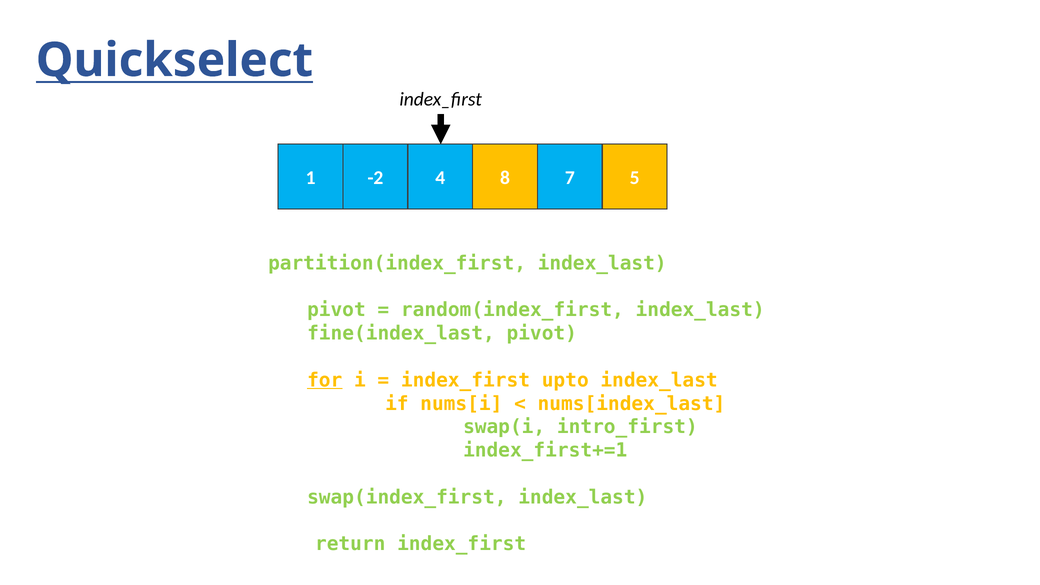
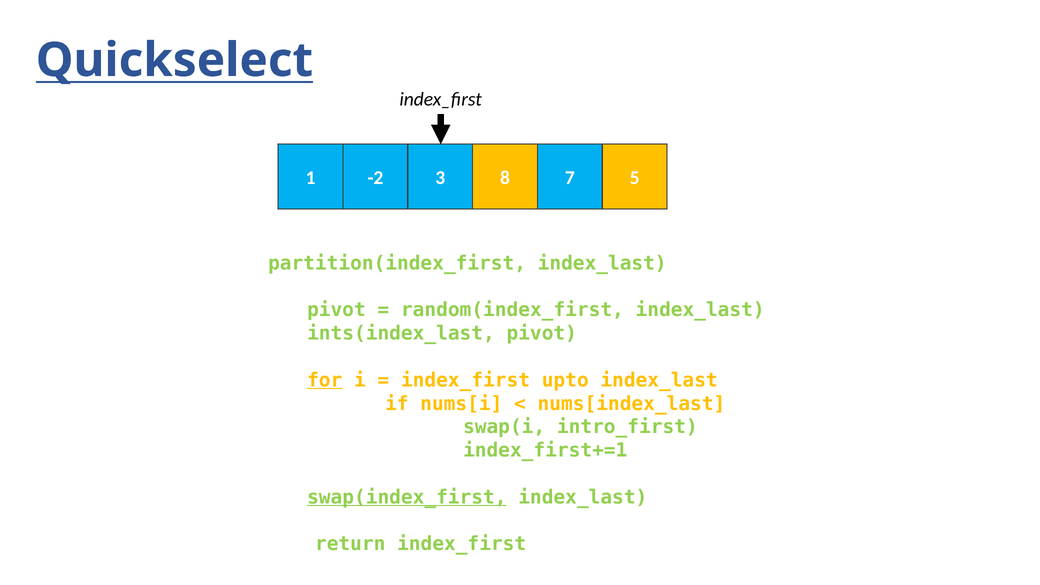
4: 4 -> 3
fine(index_last: fine(index_last -> ints(index_last
swap(index_first underline: none -> present
